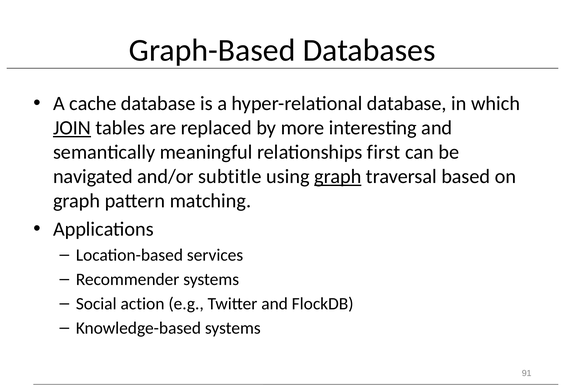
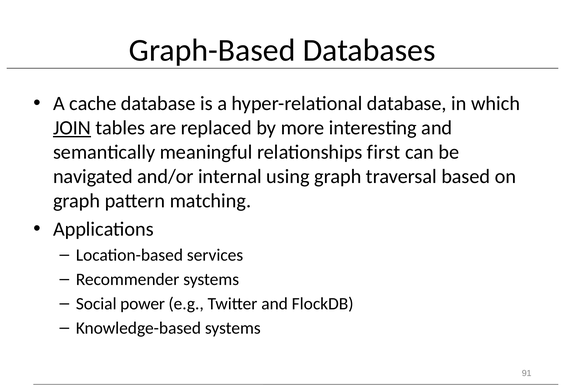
subtitle: subtitle -> internal
graph at (338, 177) underline: present -> none
action: action -> power
